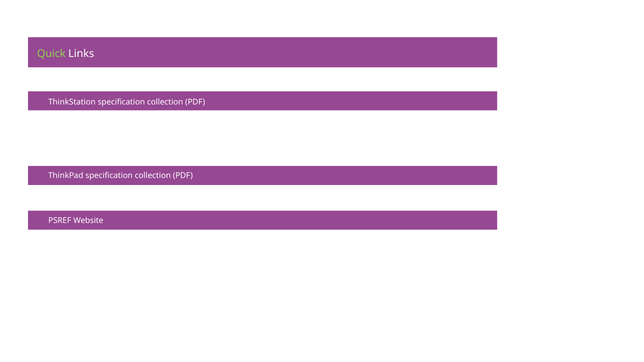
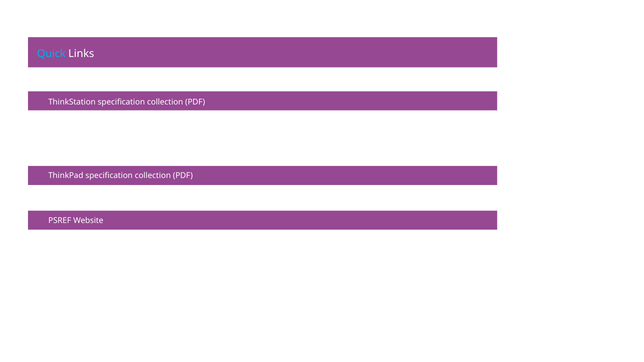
Quick colour: light green -> light blue
